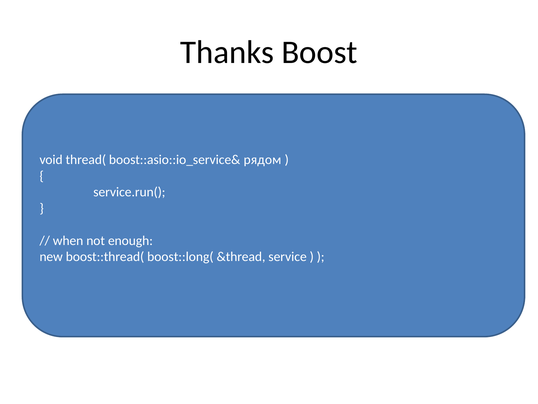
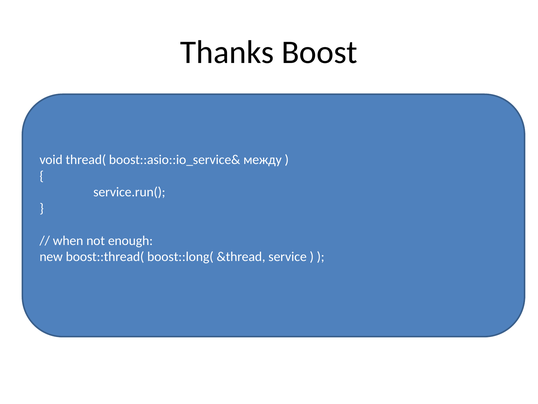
рядом: рядом -> между
